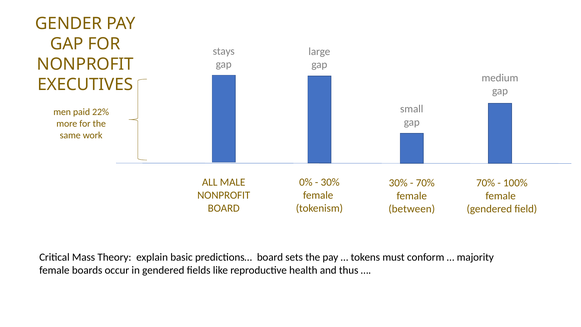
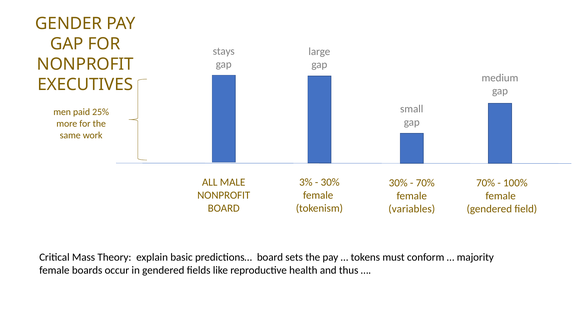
22%: 22% -> 25%
0%: 0% -> 3%
between: between -> variables
